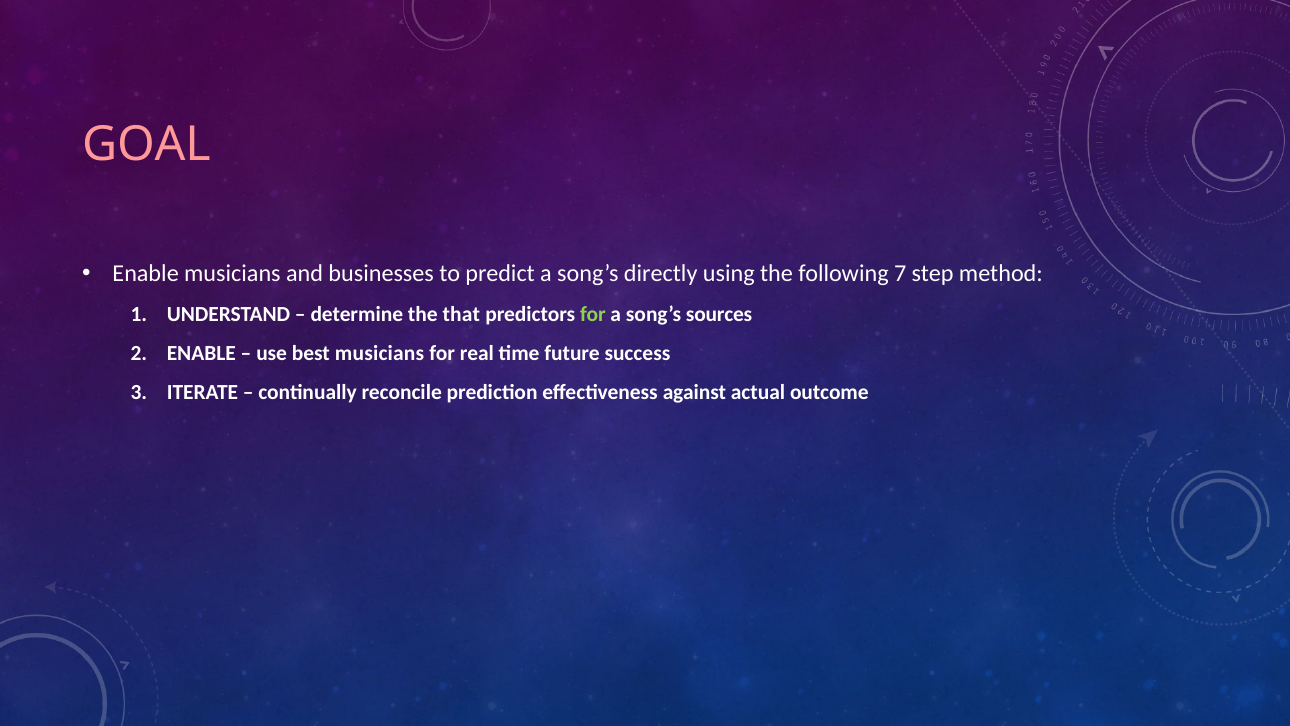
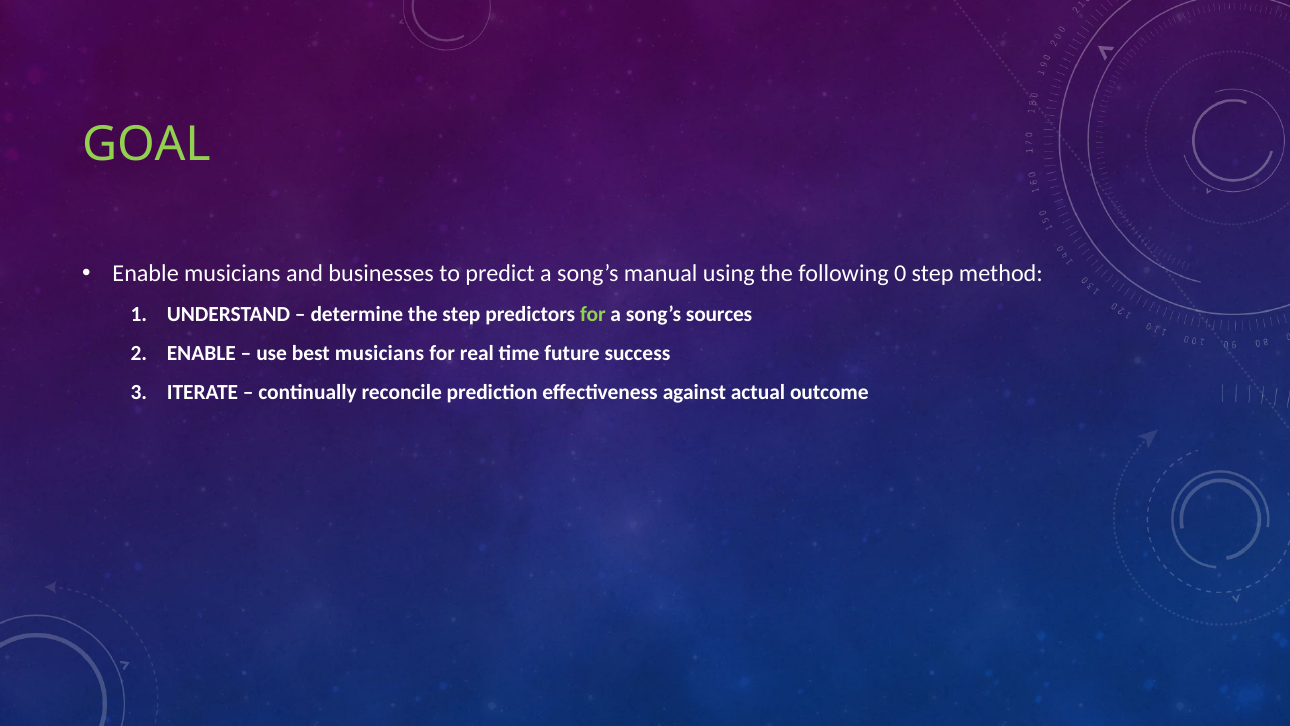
GOAL colour: pink -> light green
directly: directly -> manual
7: 7 -> 0
the that: that -> step
